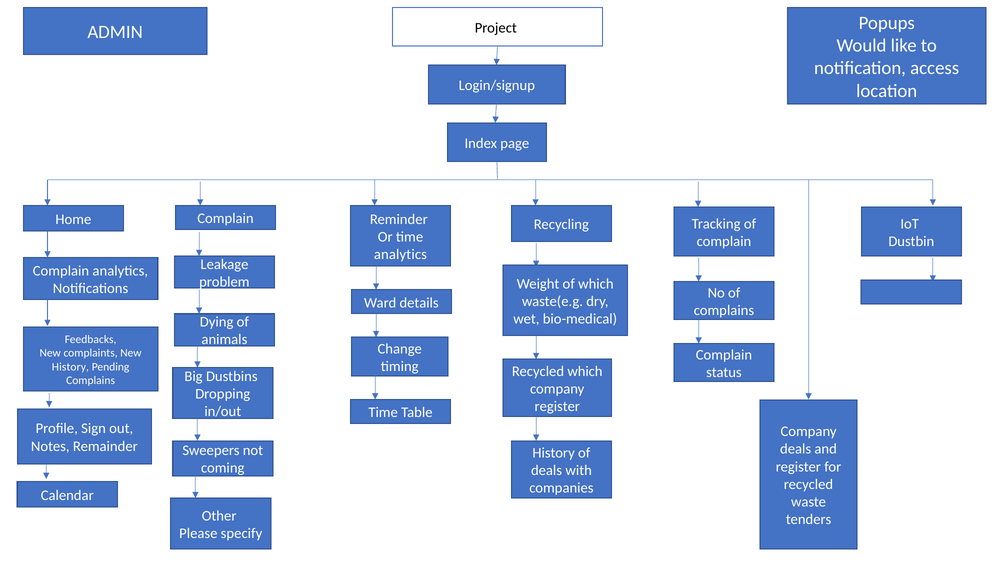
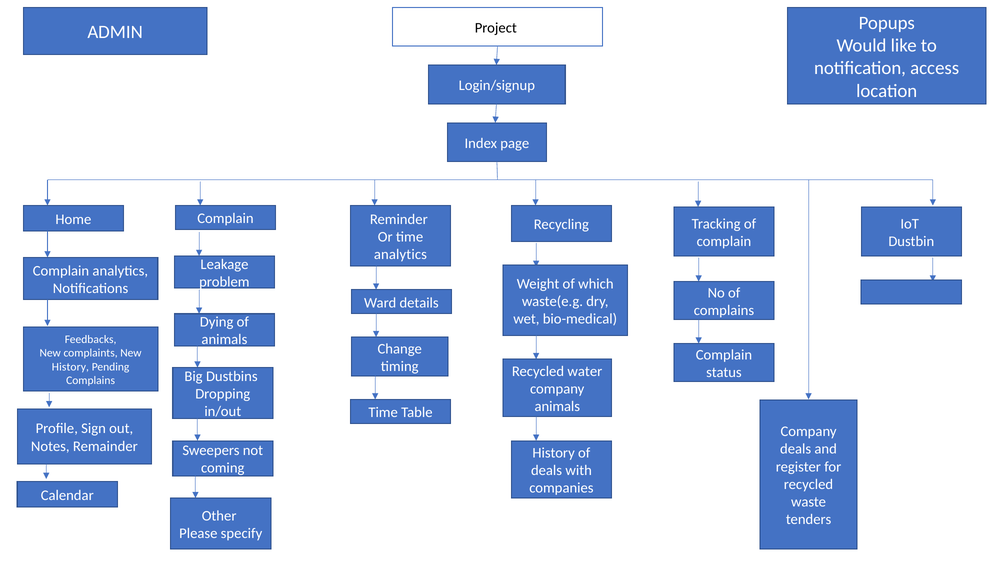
Recycled which: which -> water
register at (557, 406): register -> animals
